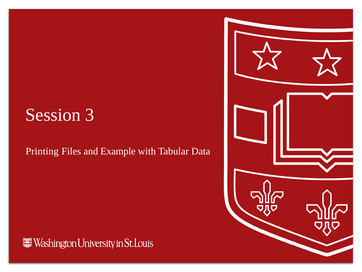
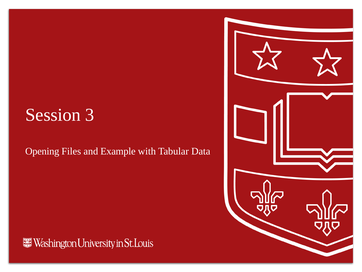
Printing: Printing -> Opening
